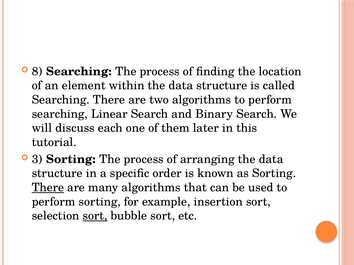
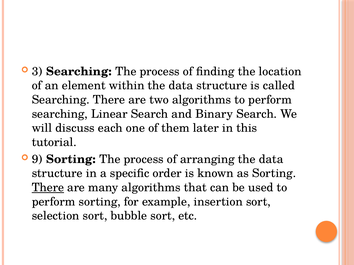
8: 8 -> 3
3: 3 -> 9
sort at (95, 216) underline: present -> none
